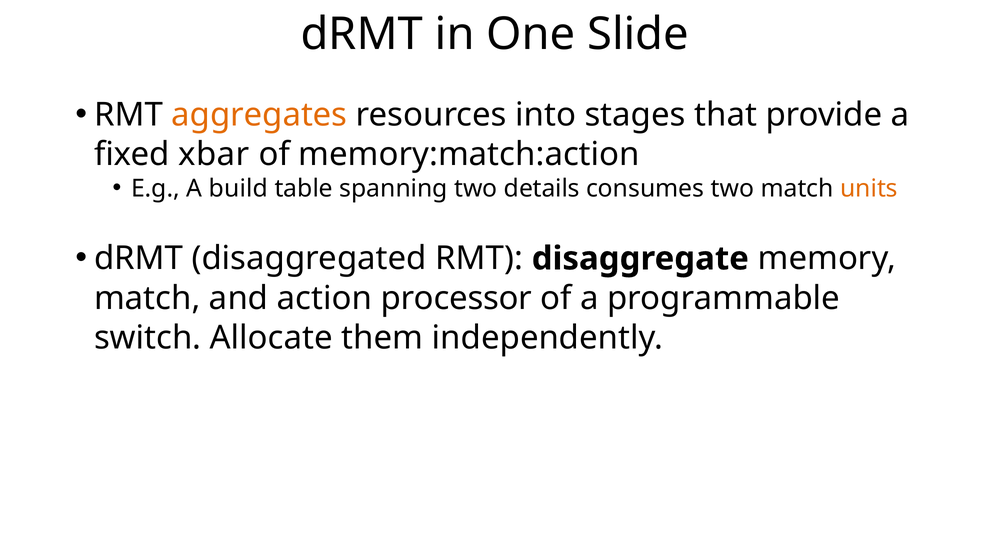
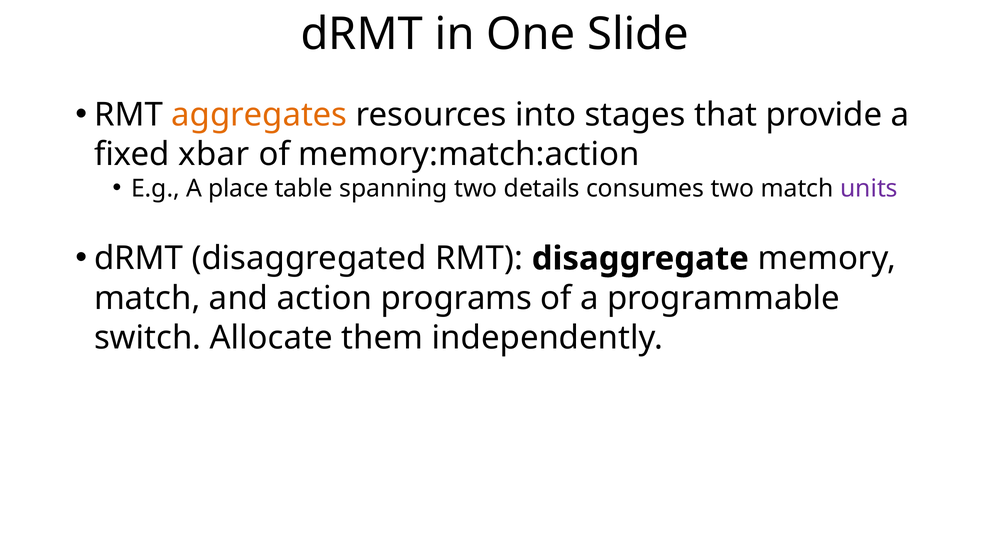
build: build -> place
units colour: orange -> purple
processor: processor -> programs
